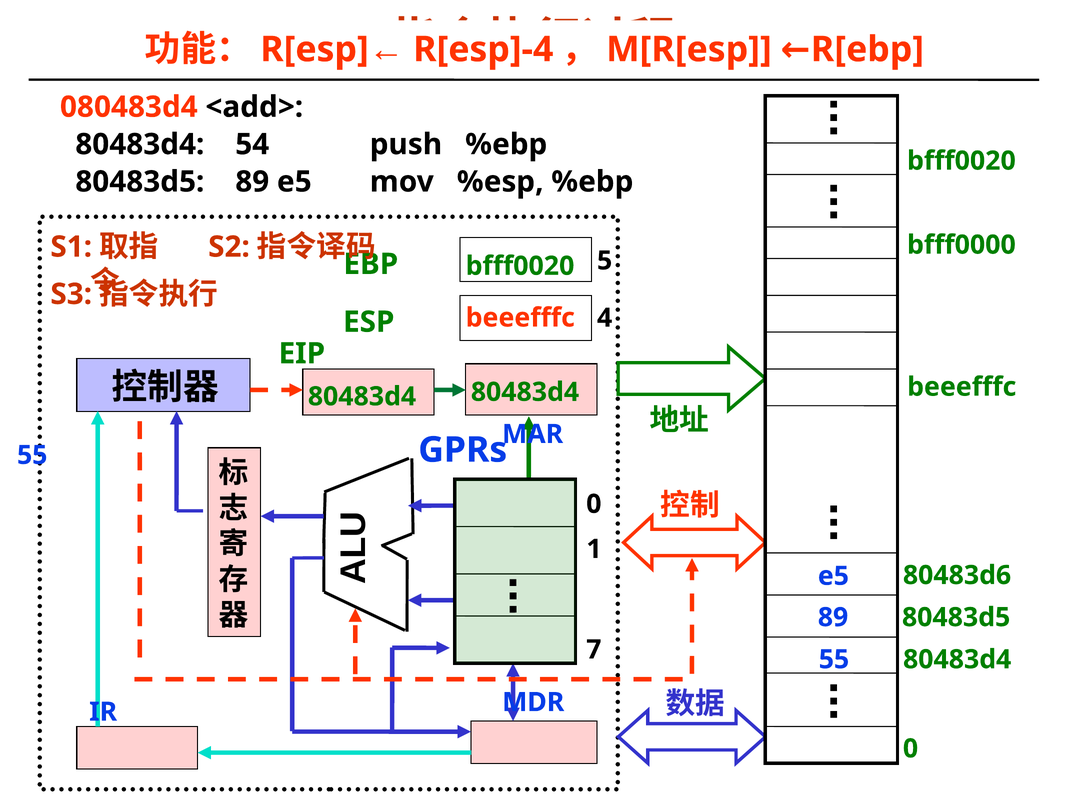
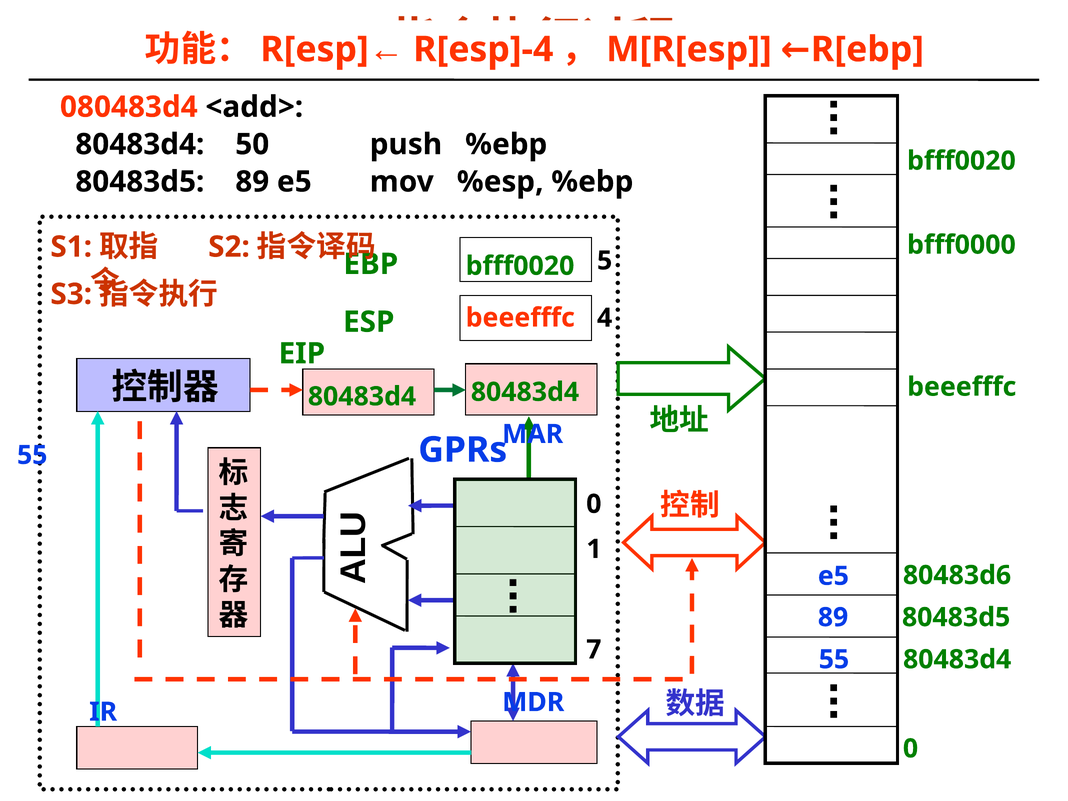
54: 54 -> 50
